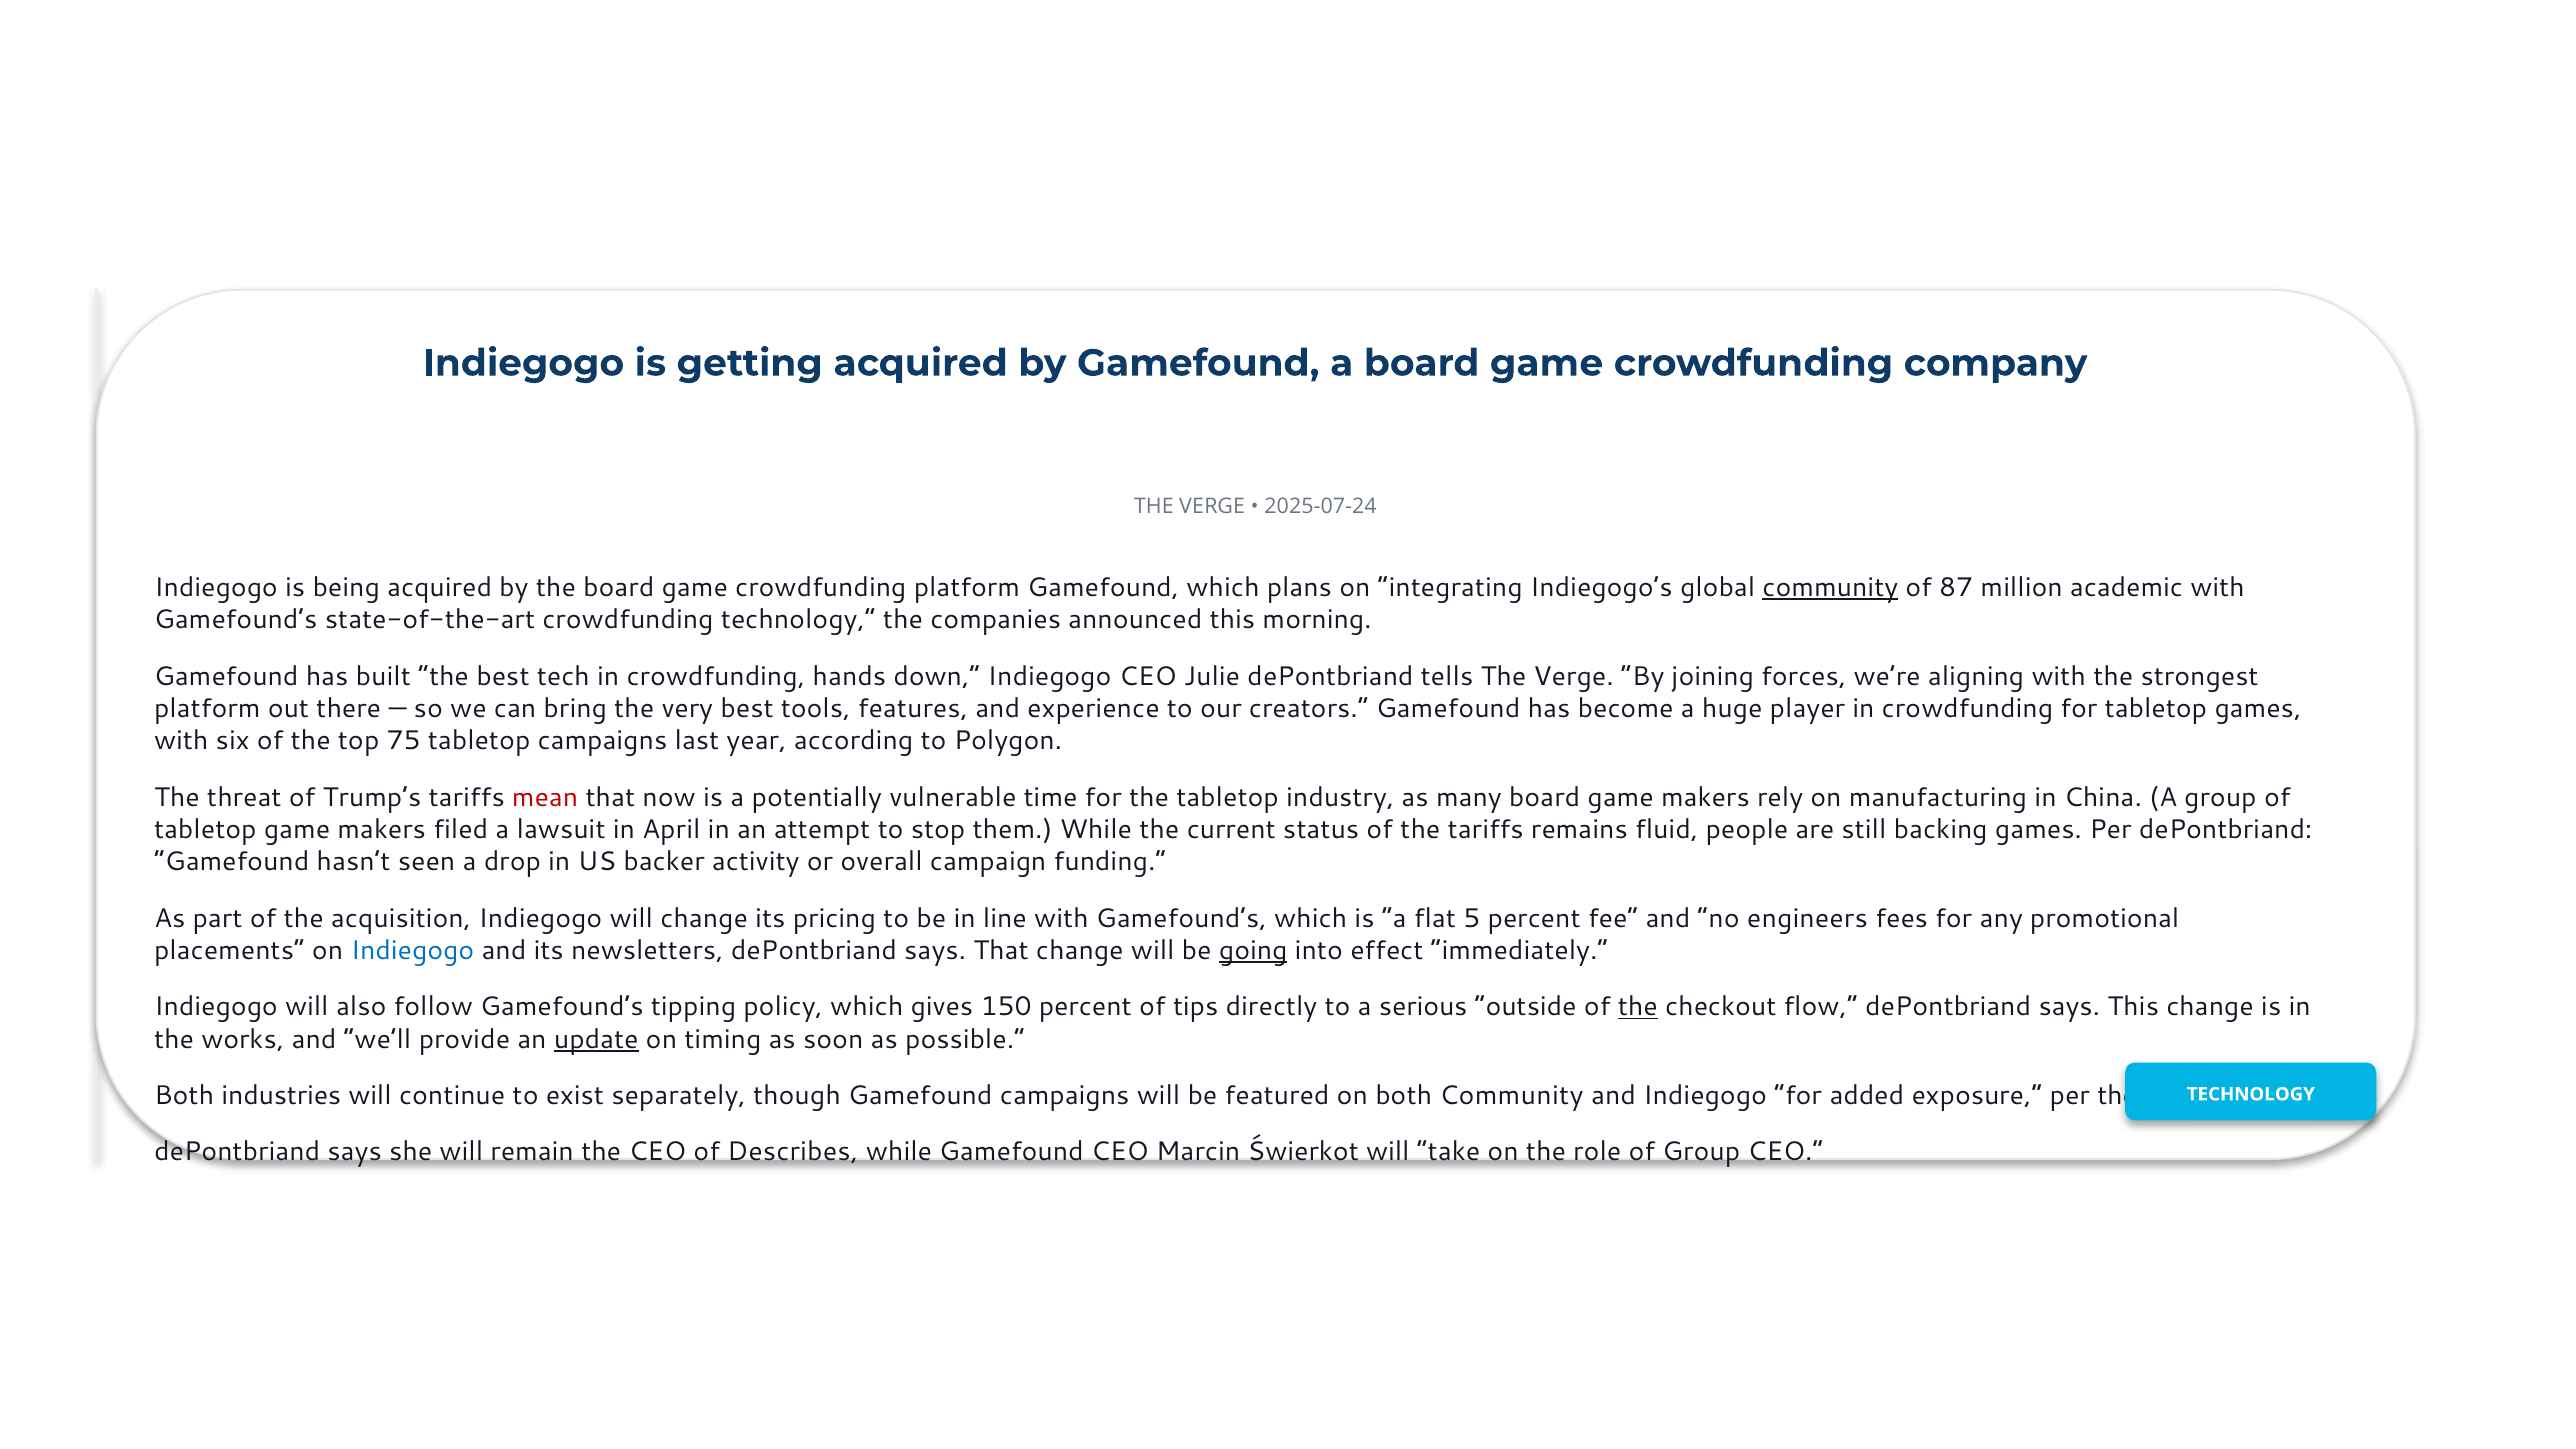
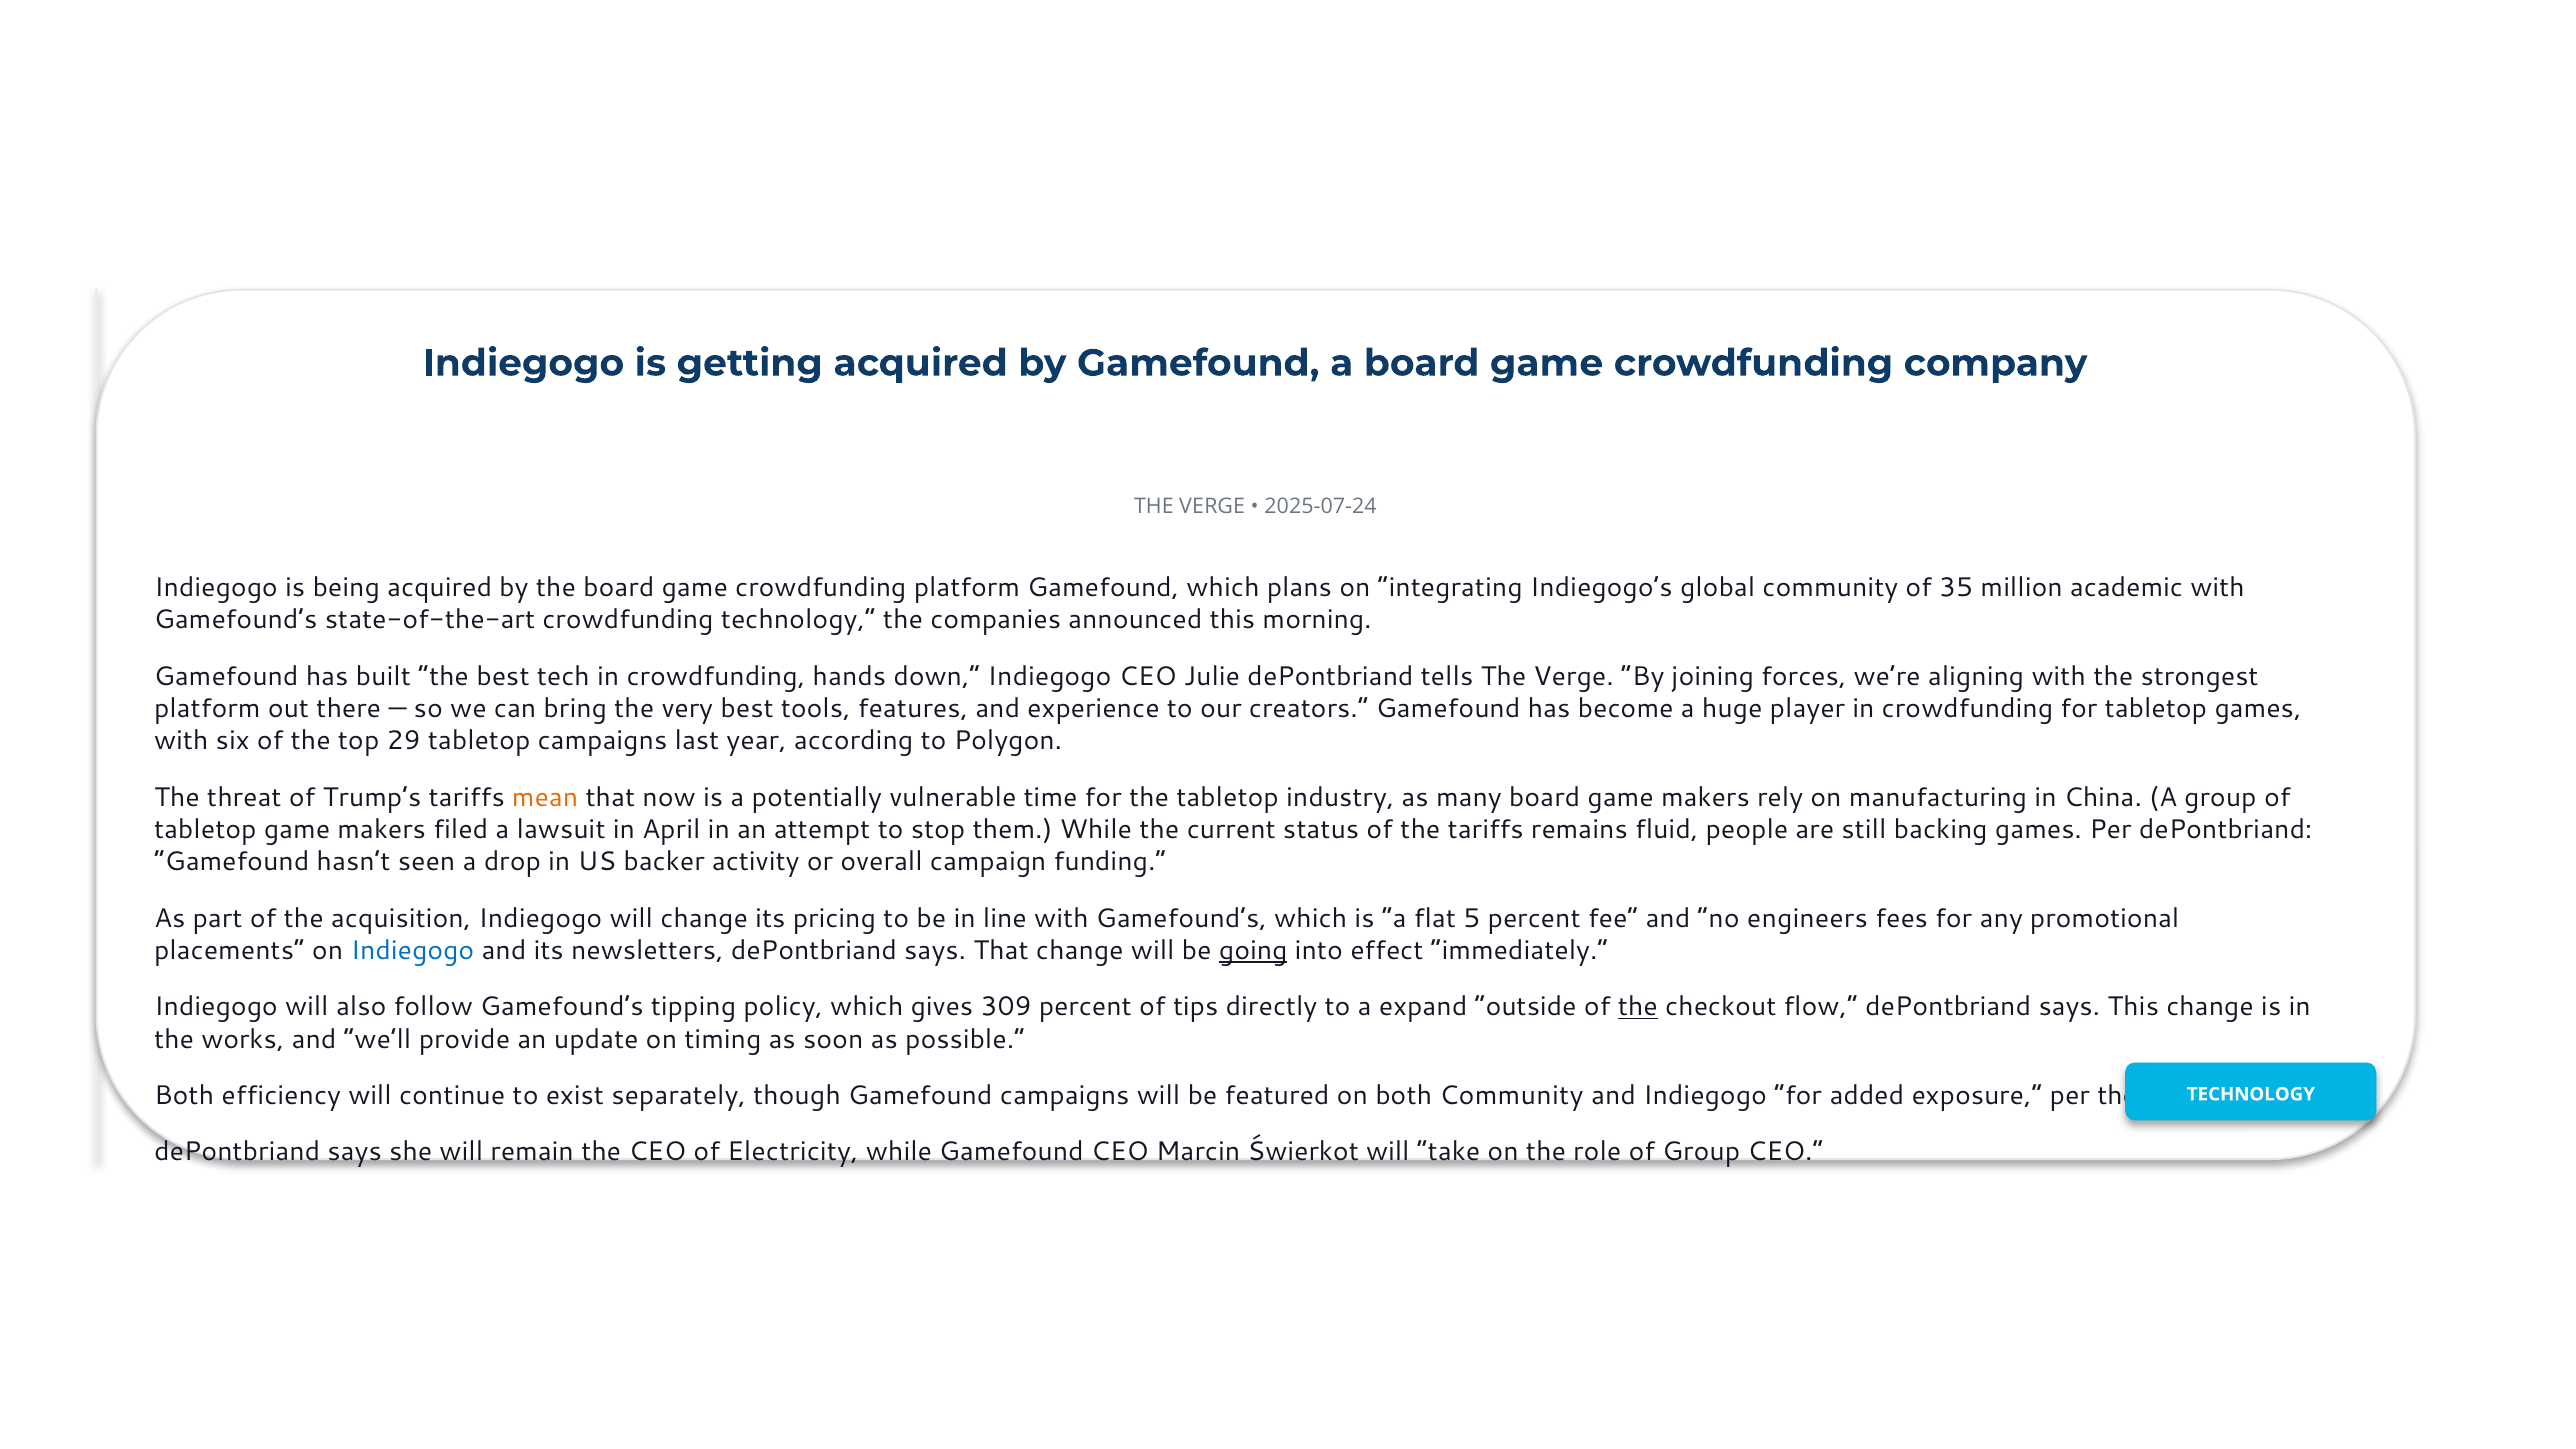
community at (1830, 588) underline: present -> none
87: 87 -> 35
75: 75 -> 29
mean colour: red -> orange
150: 150 -> 309
serious: serious -> expand
update underline: present -> none
industries: industries -> efficiency
Describes: Describes -> Electricity
